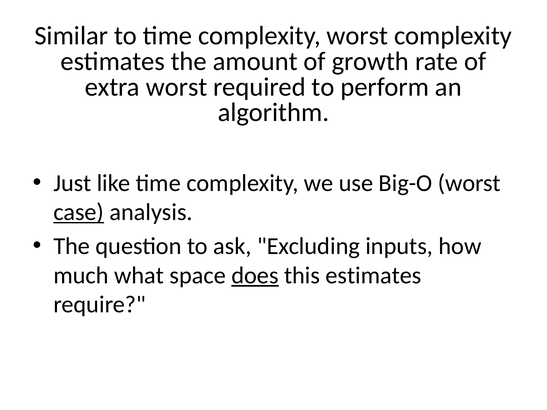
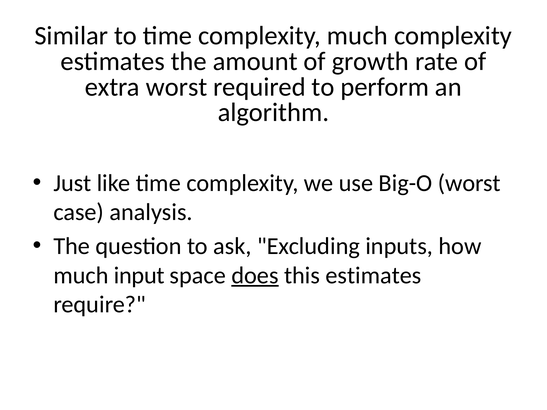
complexity worst: worst -> much
case underline: present -> none
what: what -> input
